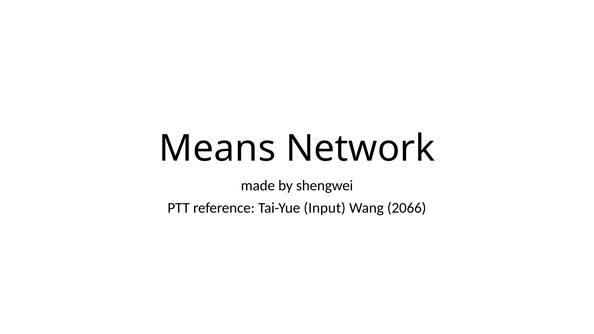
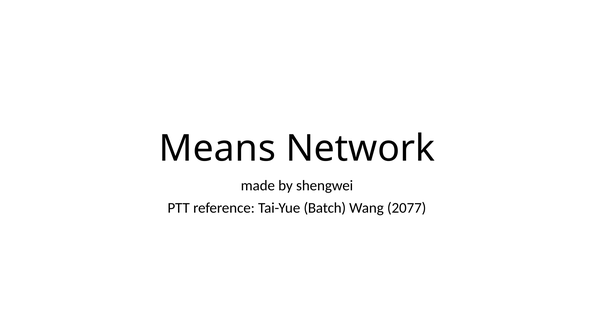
Input: Input -> Batch
2066: 2066 -> 2077
